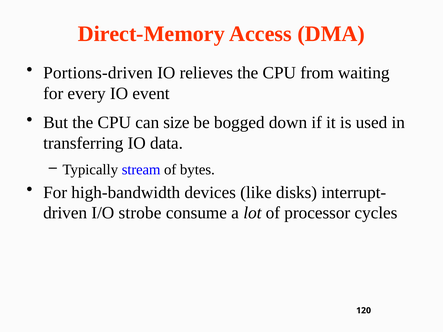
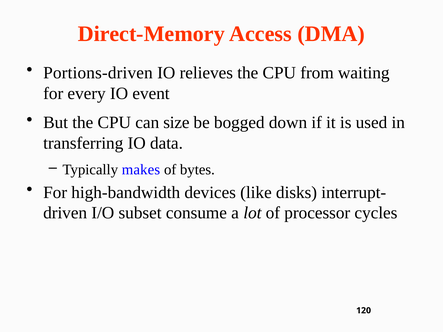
stream: stream -> makes
strobe: strobe -> subset
